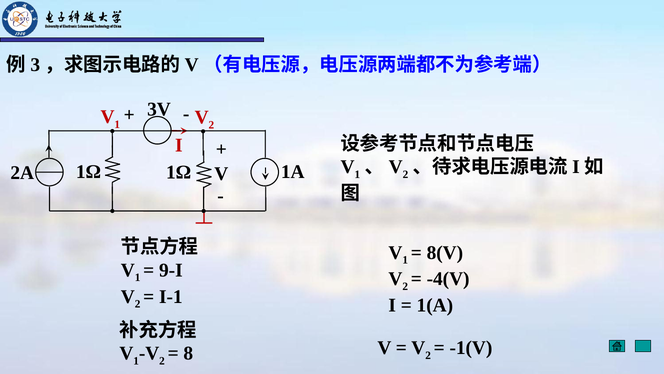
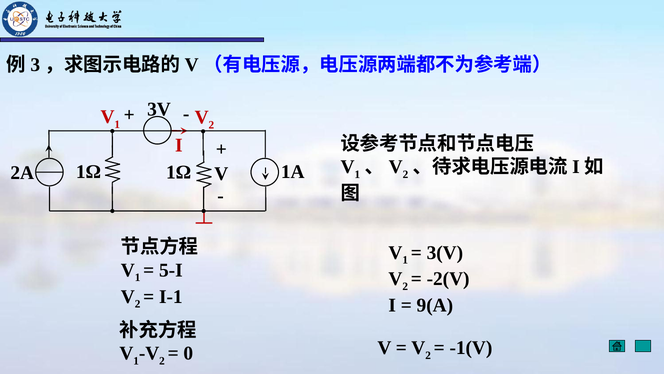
8(V: 8(V -> 3(V
9-I: 9-I -> 5-I
-4(V: -4(V -> -2(V
1(A: 1(A -> 9(A
8: 8 -> 0
